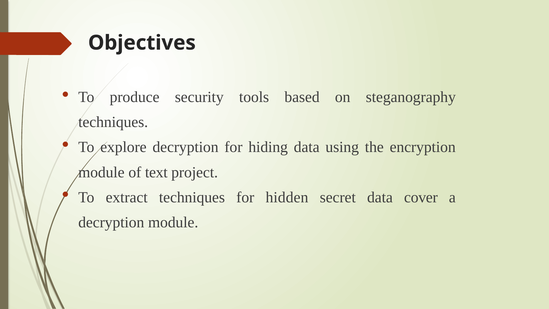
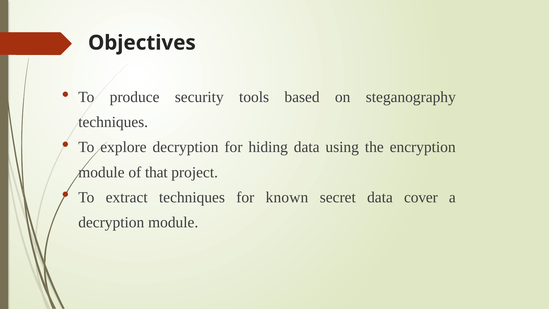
text: text -> that
hidden: hidden -> known
